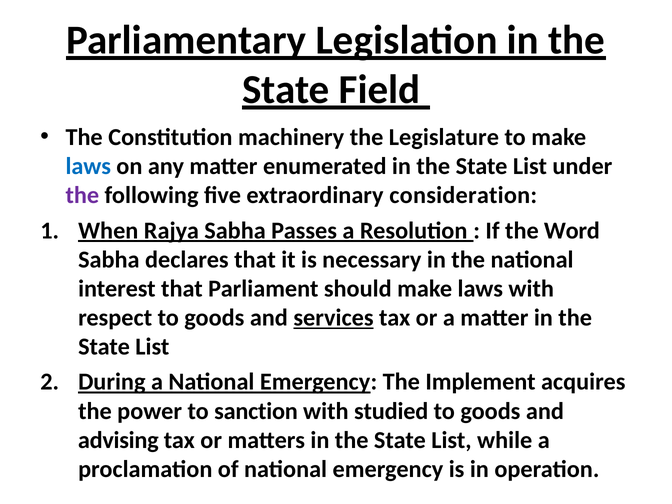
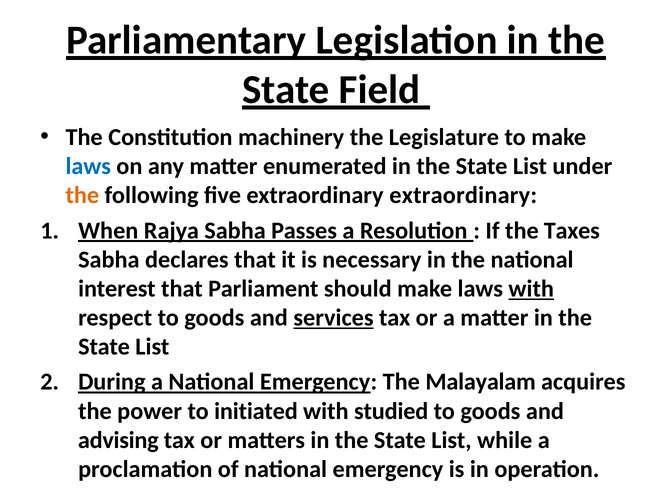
the at (82, 195) colour: purple -> orange
extraordinary consideration: consideration -> extraordinary
Word: Word -> Taxes
with at (531, 289) underline: none -> present
Implement: Implement -> Malayalam
sanction: sanction -> initiated
